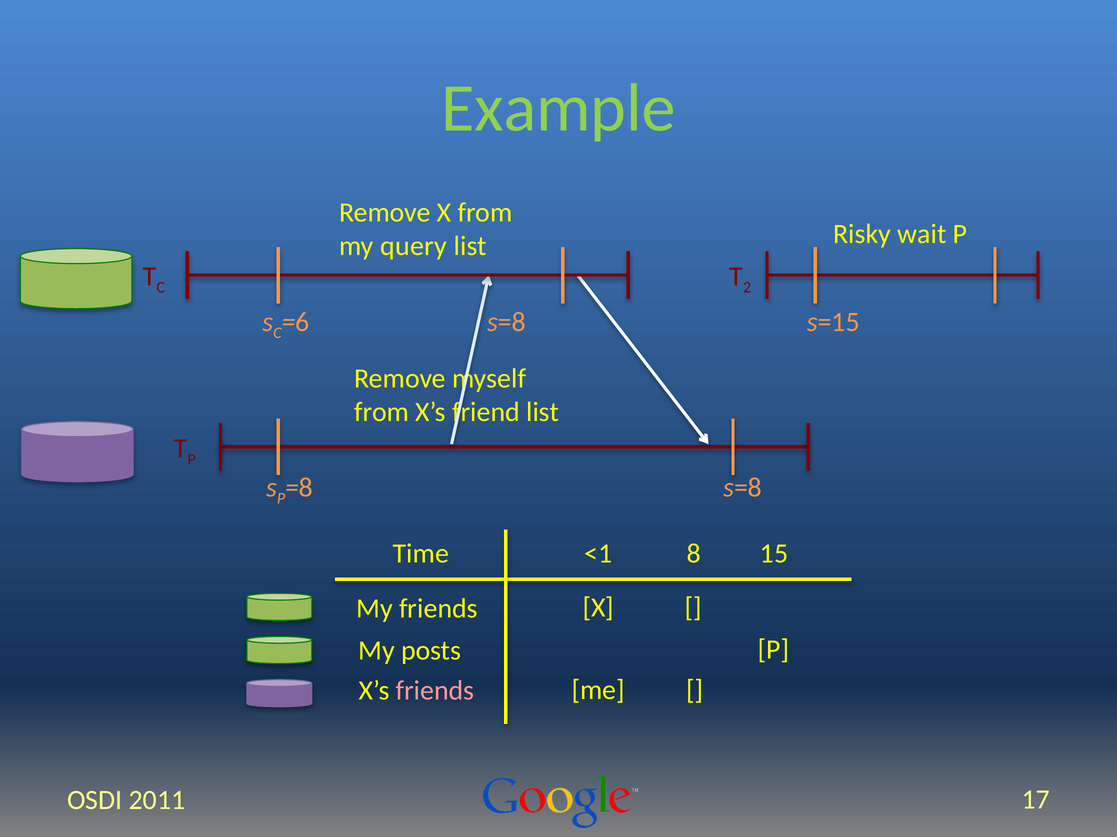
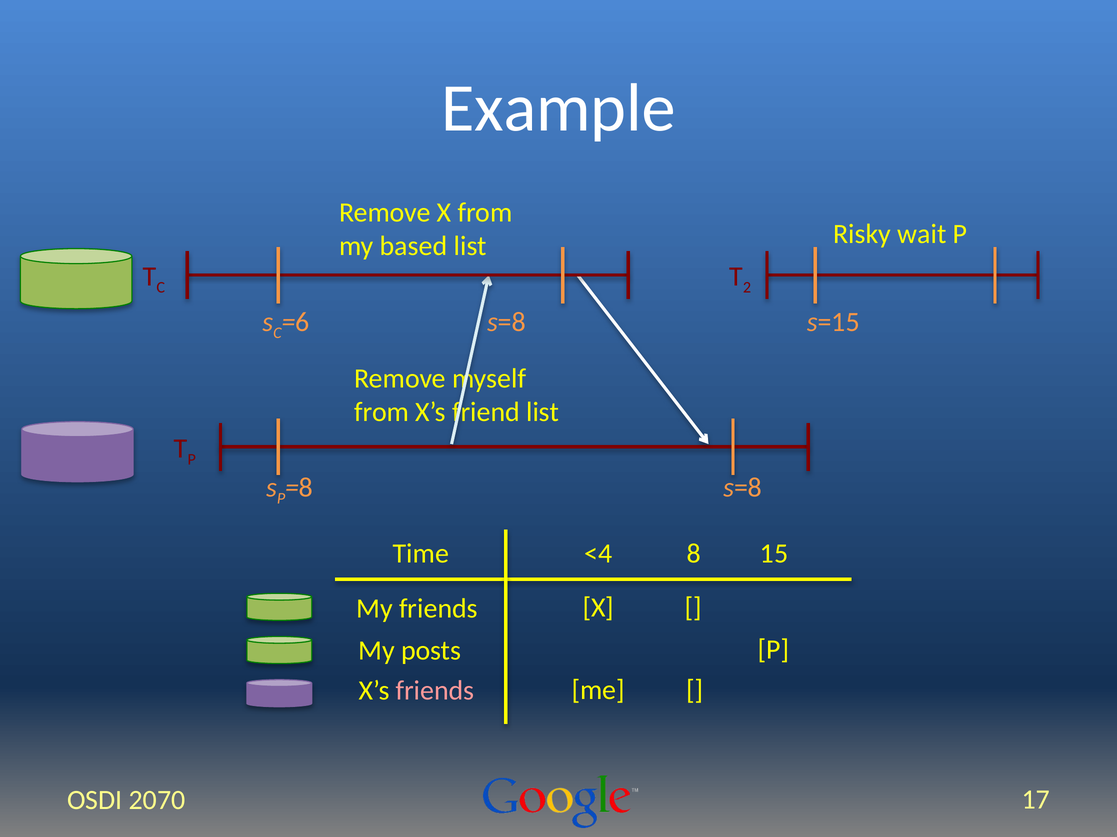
Example colour: light green -> white
query: query -> based
<1: <1 -> <4
2011: 2011 -> 2070
